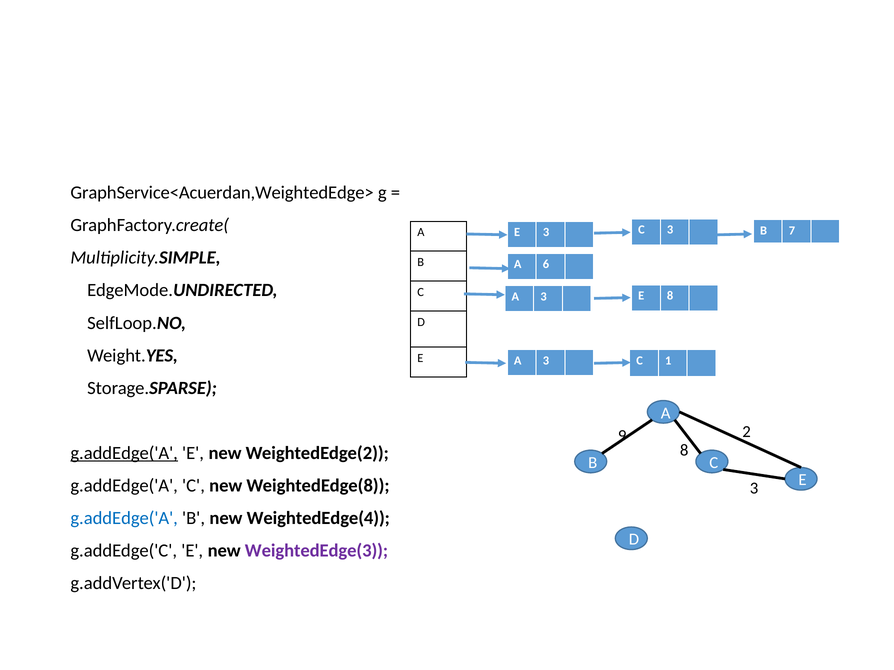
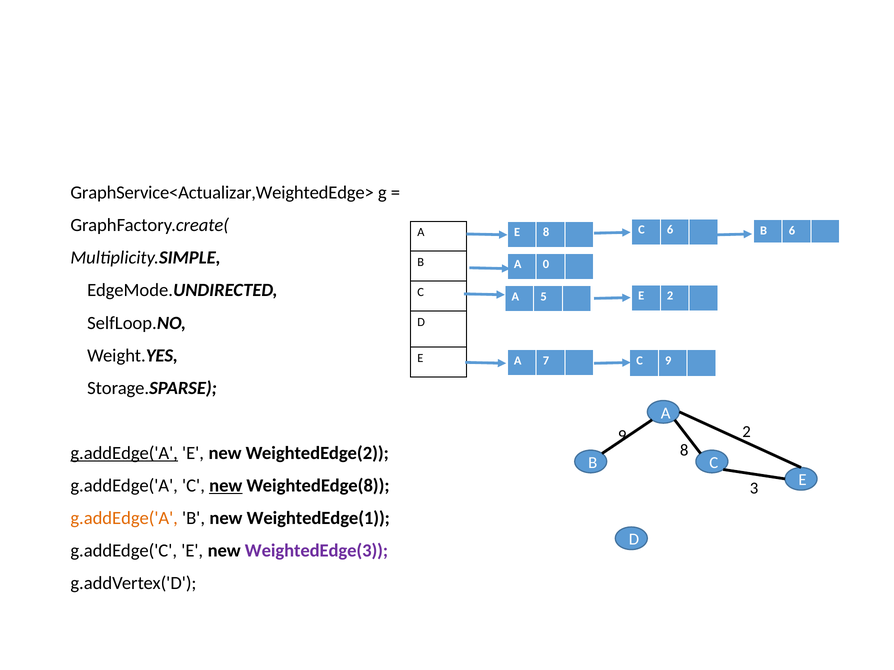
GraphService<Acuerdan,WeightedEdge>: GraphService<Acuerdan,WeightedEdge> -> GraphService<Actualizar,WeightedEdge>
C 3: 3 -> 6
B 7: 7 -> 6
E 3: 3 -> 8
6: 6 -> 0
E 8: 8 -> 2
3 at (544, 297): 3 -> 5
3 at (546, 361): 3 -> 7
C 1: 1 -> 9
new at (226, 486) underline: none -> present
g.addEdge('A at (124, 518) colour: blue -> orange
WeightedEdge(4: WeightedEdge(4 -> WeightedEdge(1
